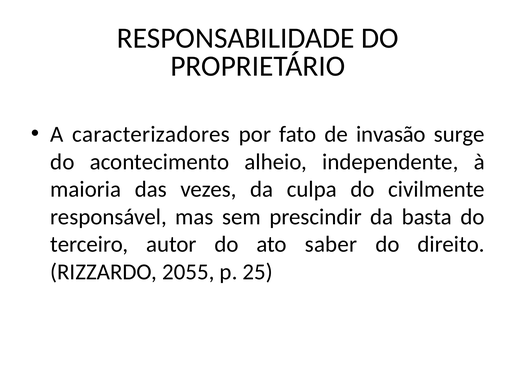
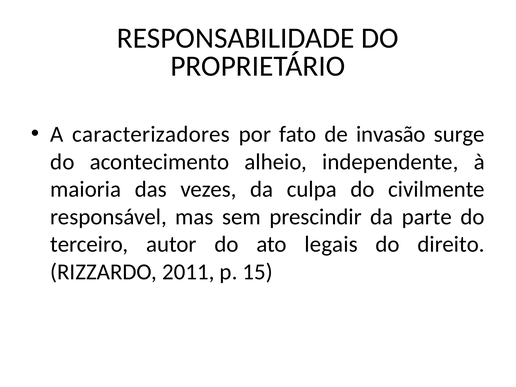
basta: basta -> parte
saber: saber -> legais
2055: 2055 -> 2011
25: 25 -> 15
